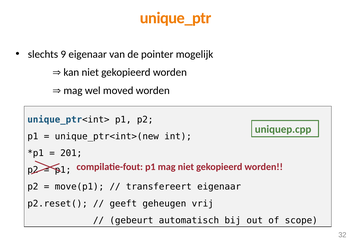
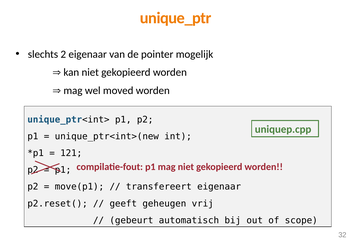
9: 9 -> 2
201: 201 -> 121
